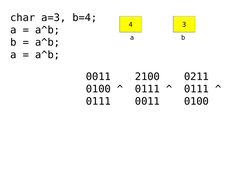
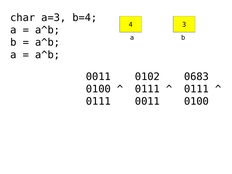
2100: 2100 -> 0102
0211: 0211 -> 0683
